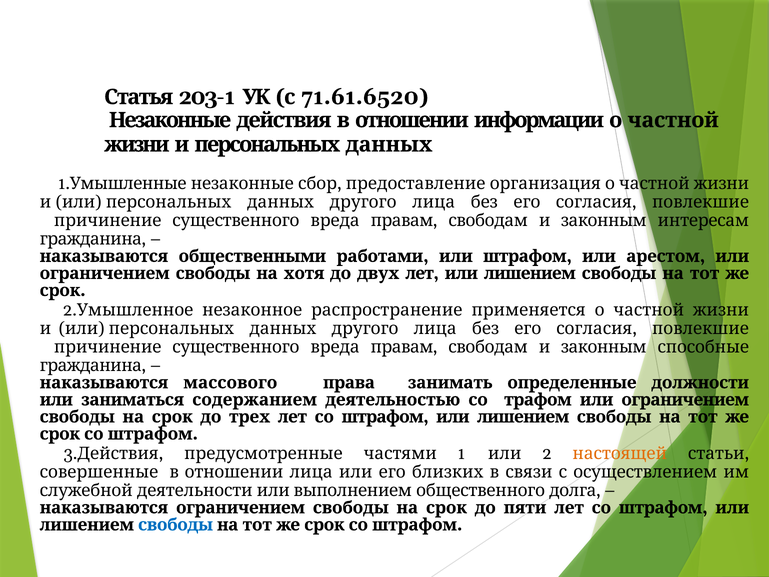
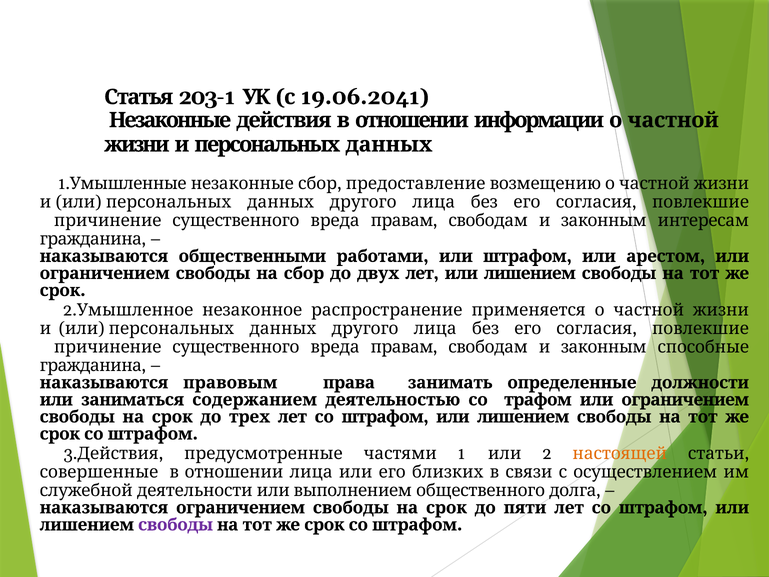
71.61.6520: 71.61.6520 -> 19.06.2041
организация: организация -> возмещению
на хотя: хотя -> сбор
массового: массового -> правовым
свободы at (176, 525) colour: blue -> purple
